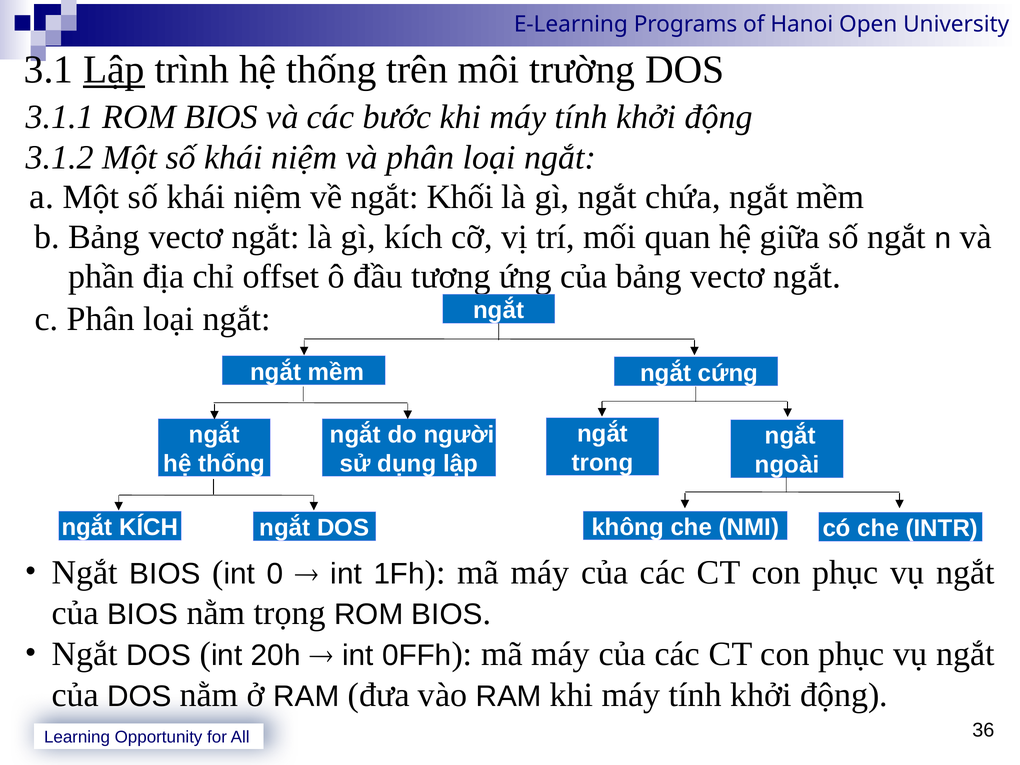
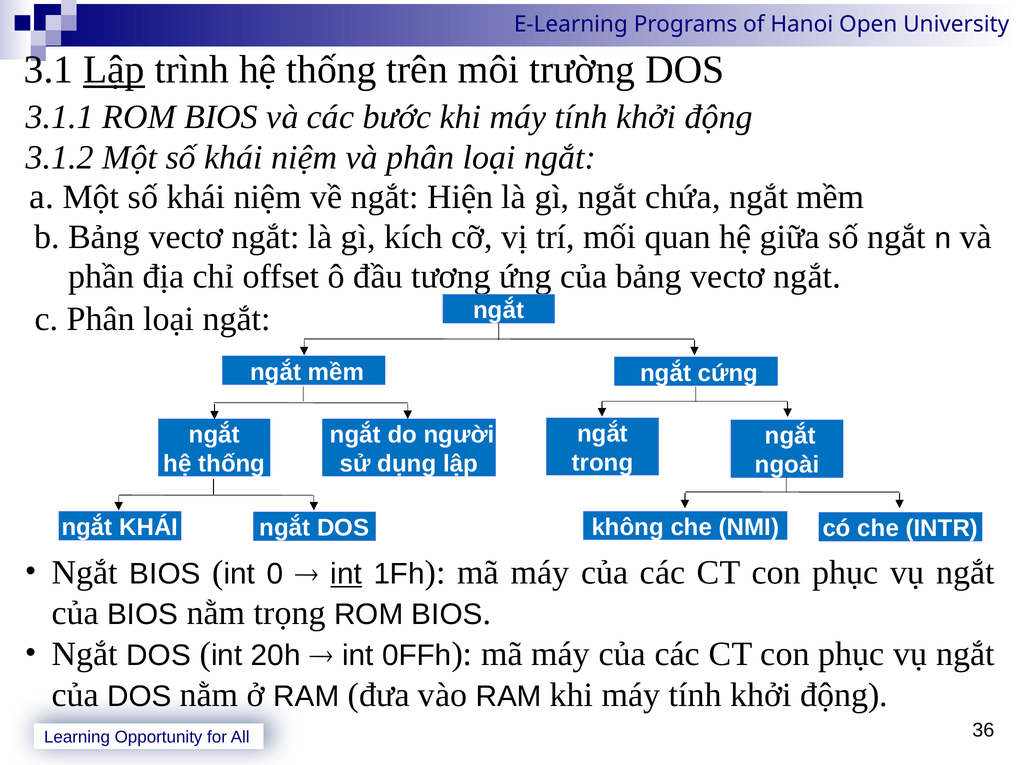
Khối: Khối -> Hiện
ngắt KÍCH: KÍCH -> KHÁI
int at (346, 574) underline: none -> present
